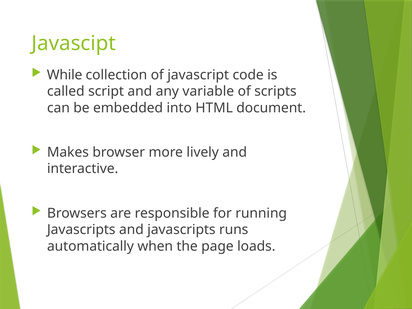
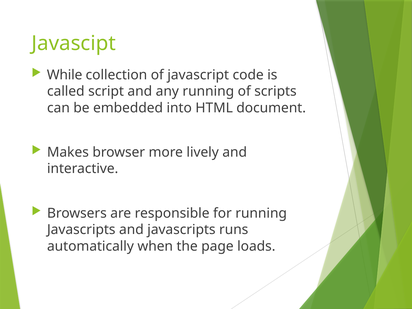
any variable: variable -> running
